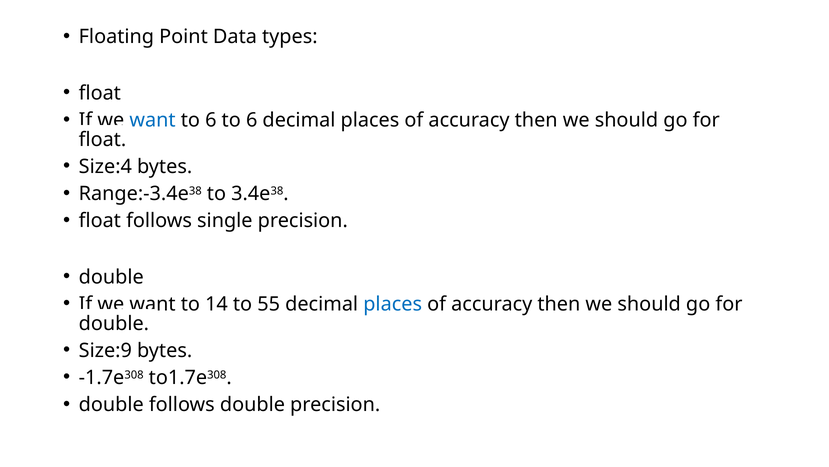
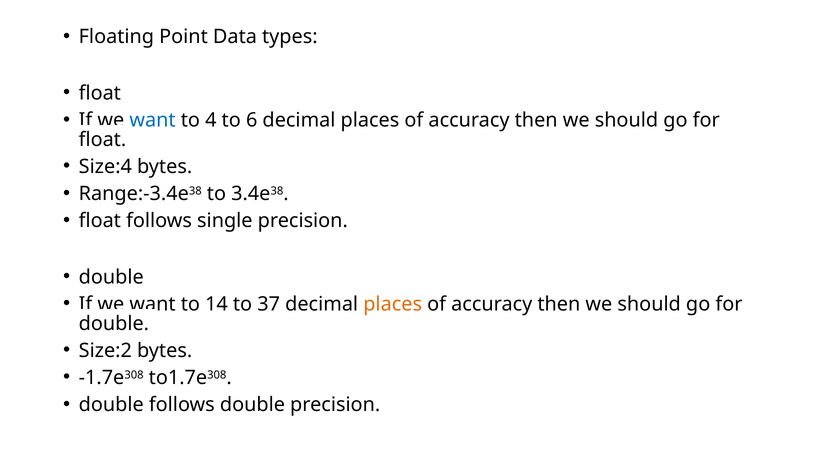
6 at (211, 120): 6 -> 4
55: 55 -> 37
places at (393, 304) colour: blue -> orange
Size:9: Size:9 -> Size:2
